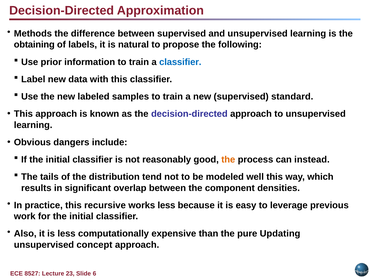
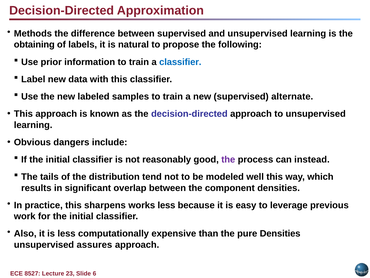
standard: standard -> alternate
the at (228, 159) colour: orange -> purple
recursive: recursive -> sharpens
pure Updating: Updating -> Densities
concept: concept -> assures
